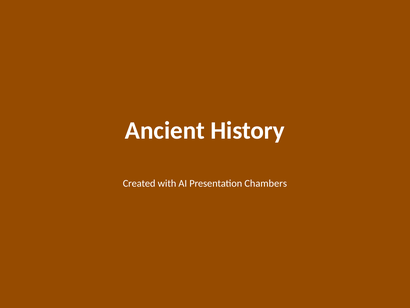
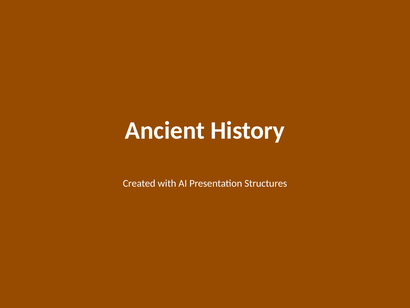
Chambers: Chambers -> Structures
